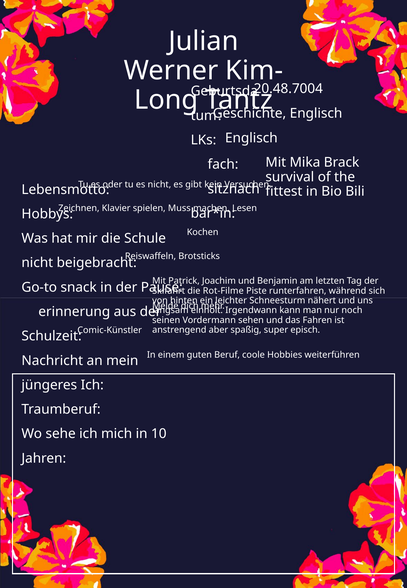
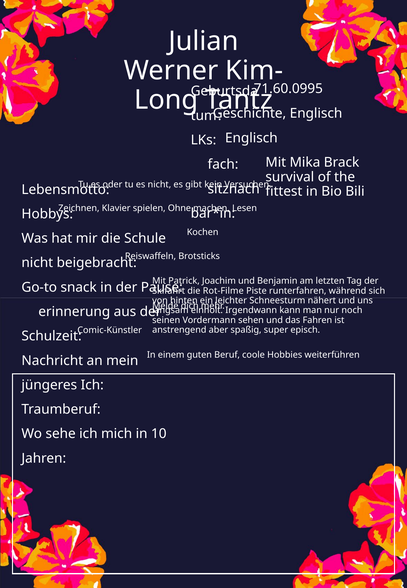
20.48.7004: 20.48.7004 -> 71.60.0995
Muss: Muss -> Ohne
